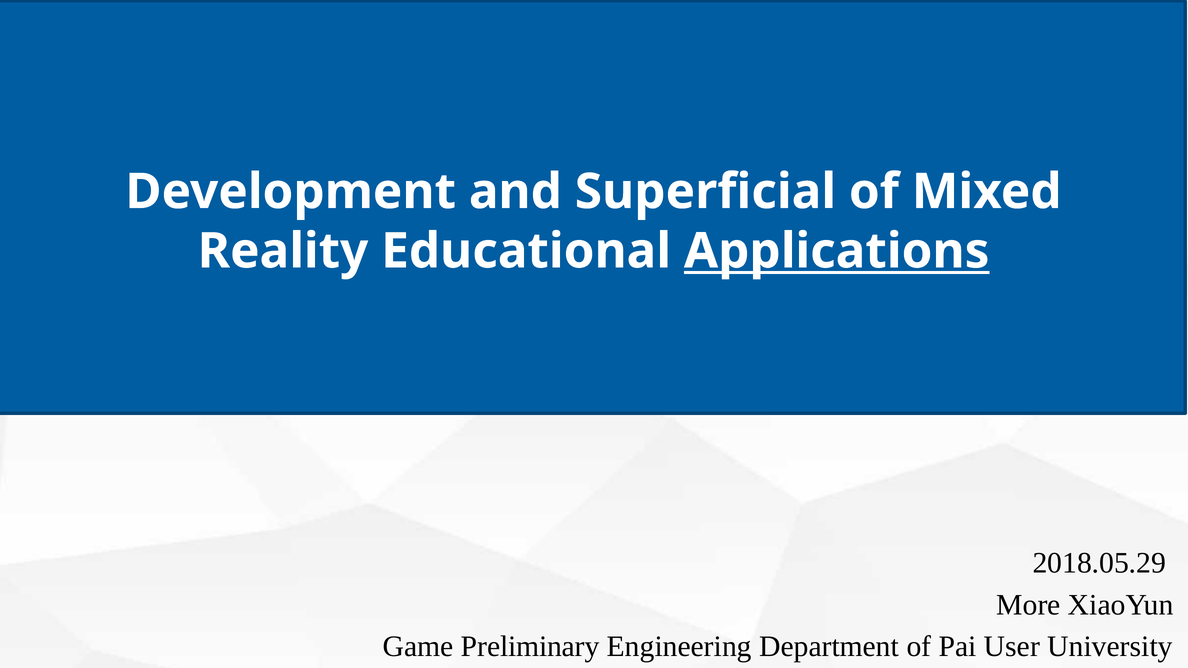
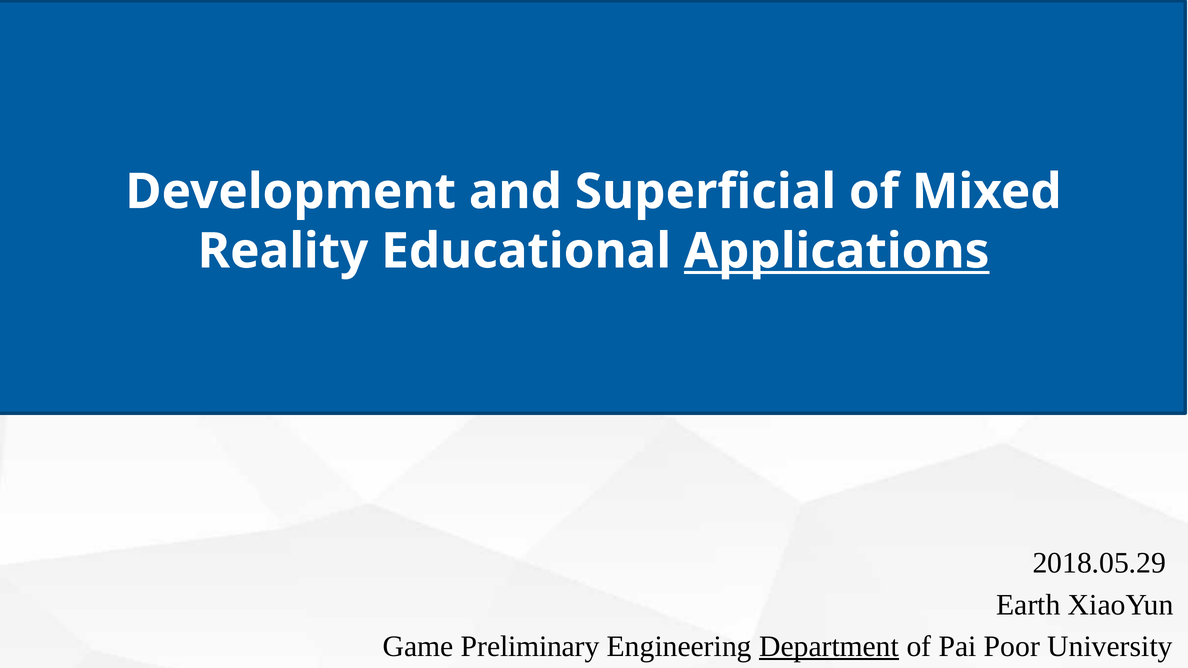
More: More -> Earth
Department underline: none -> present
User: User -> Poor
